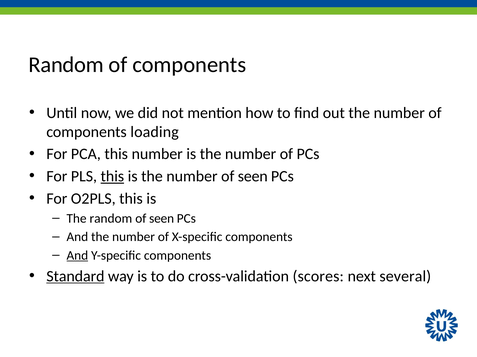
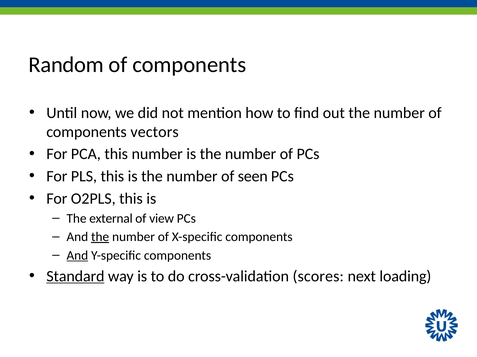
loading: loading -> vectors
this at (112, 177) underline: present -> none
The random: random -> external
seen at (162, 219): seen -> view
the at (100, 237) underline: none -> present
several: several -> loading
